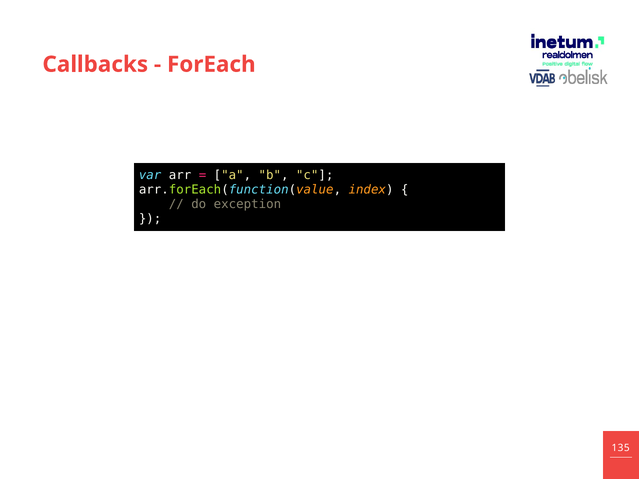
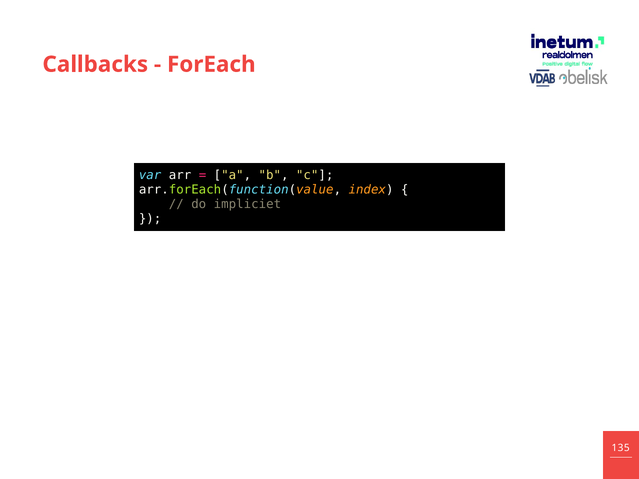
exception: exception -> impliciet
